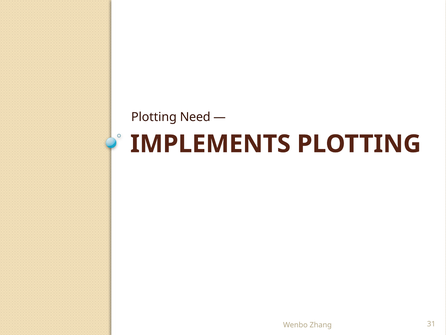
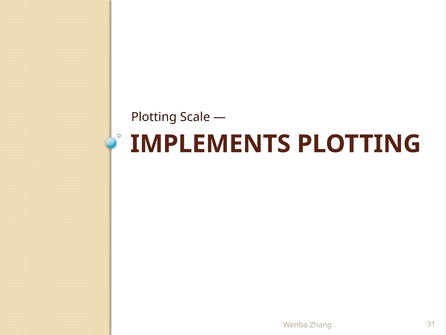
Need: Need -> Scale
